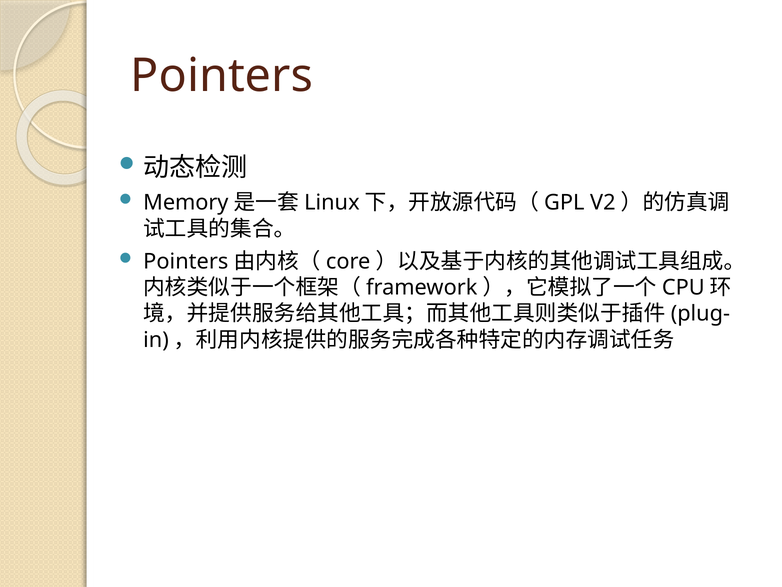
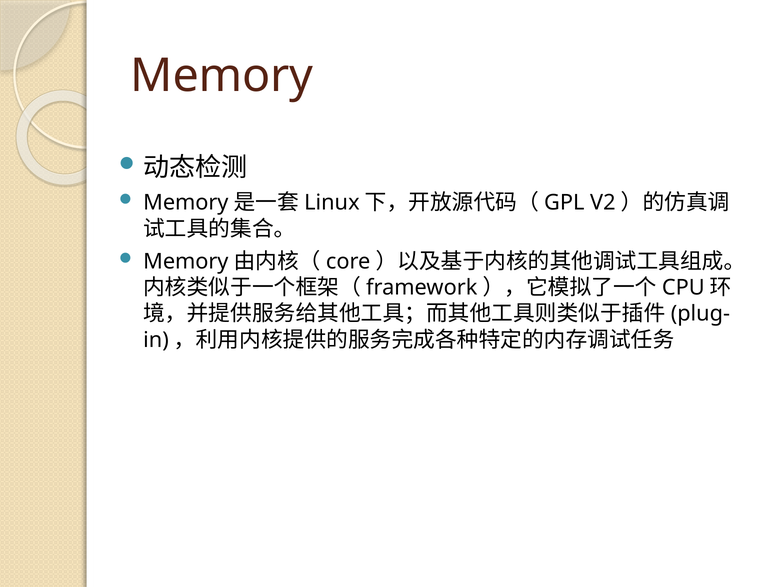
Pointers at (222, 76): Pointers -> Memory
Pointers at (186, 261): Pointers -> Memory
